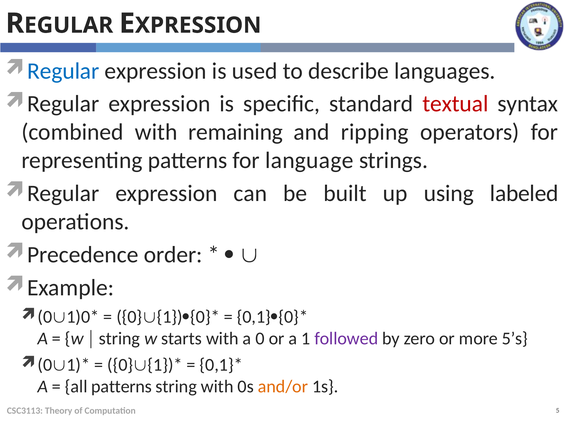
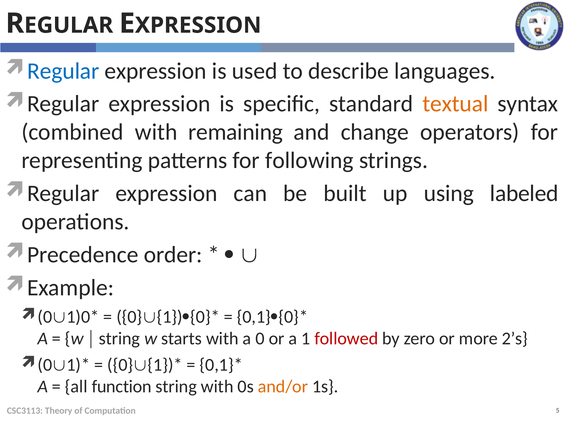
textual colour: red -> orange
ripping: ripping -> change
language: language -> following
followed colour: purple -> red
5’s: 5’s -> 2’s
all patterns: patterns -> function
